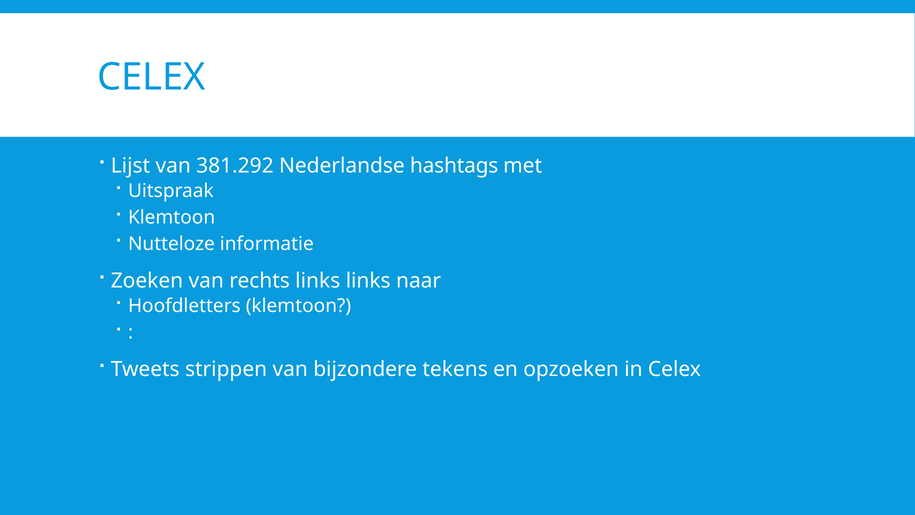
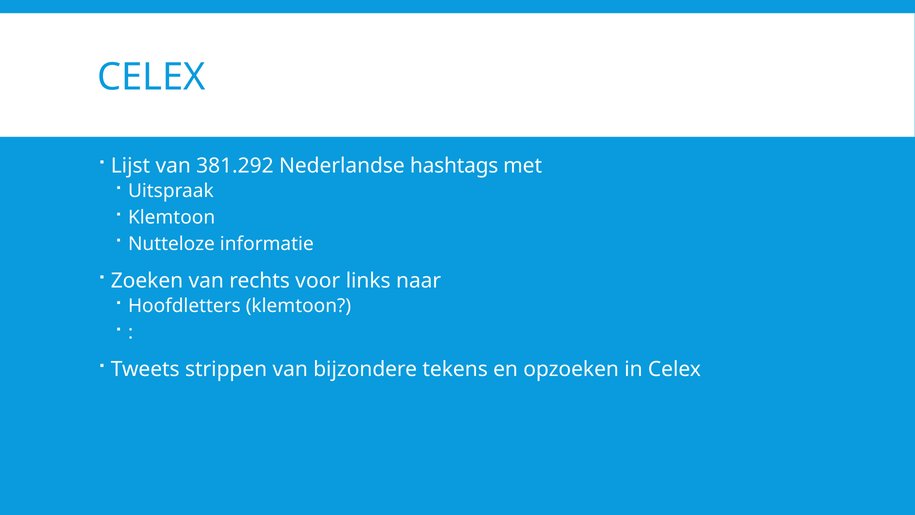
rechts links: links -> voor
